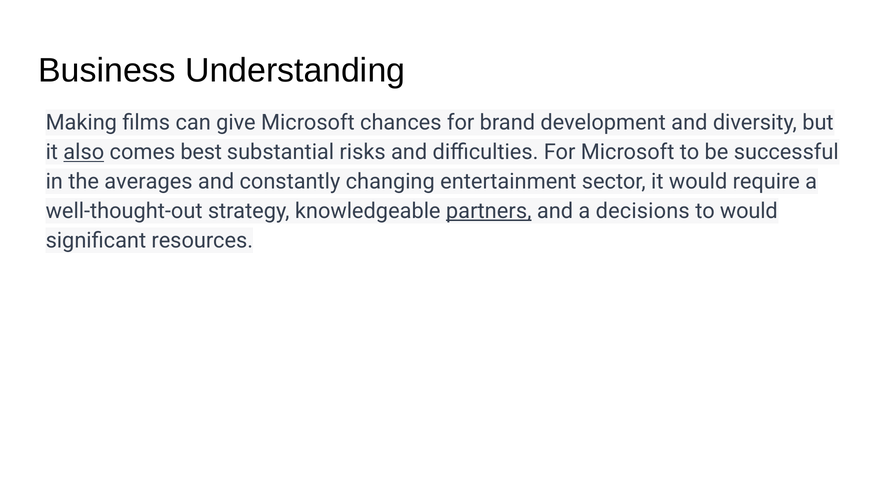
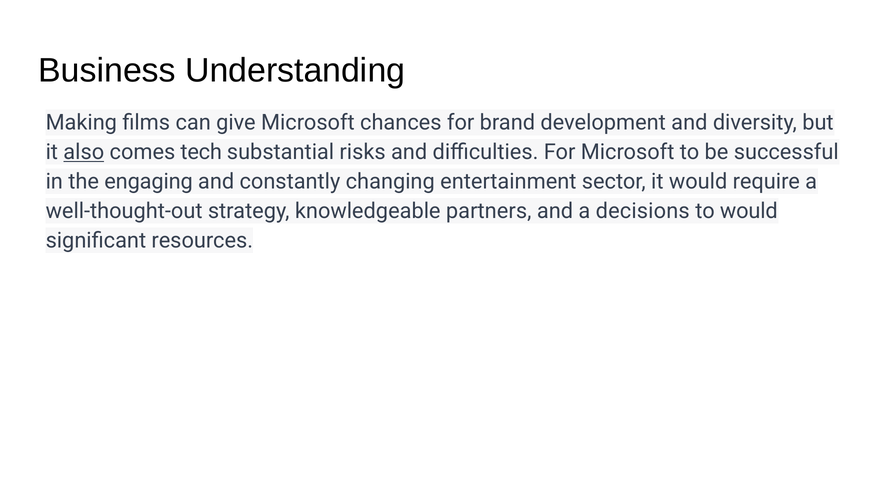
best: best -> tech
averages: averages -> engaging
partners underline: present -> none
